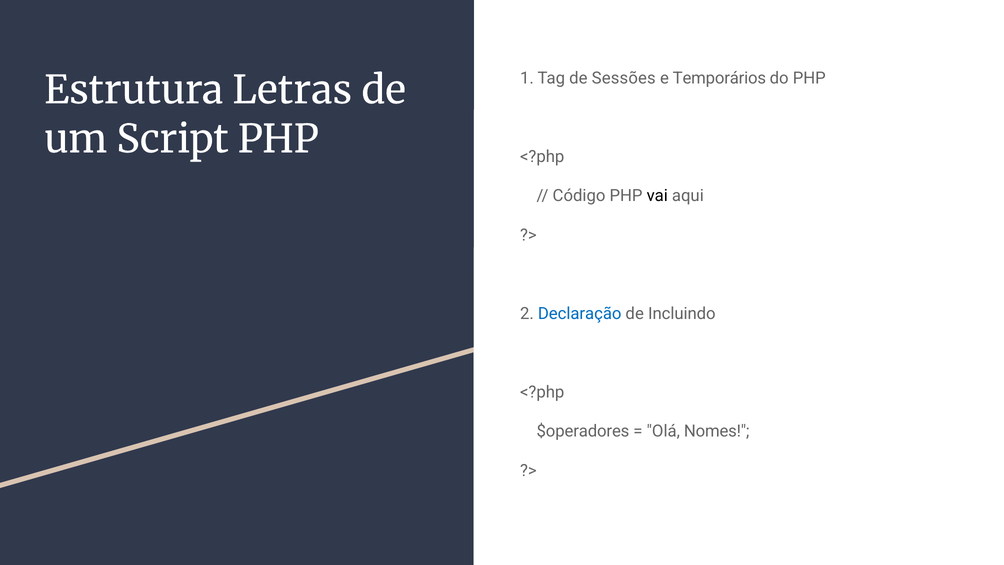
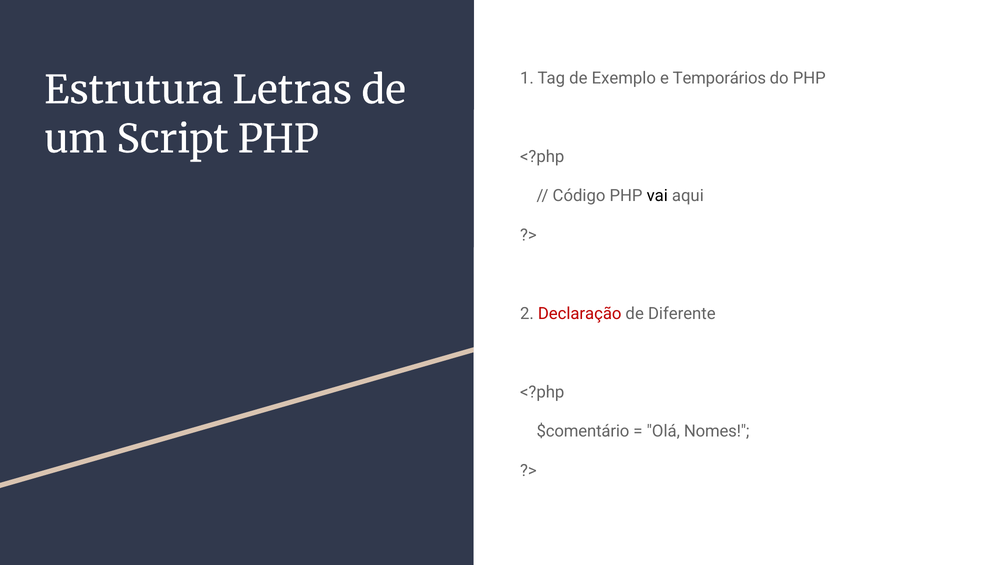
Sessões: Sessões -> Exemplo
Declaração colour: blue -> red
Incluindo: Incluindo -> Diferente
$operadores: $operadores -> $comentário
